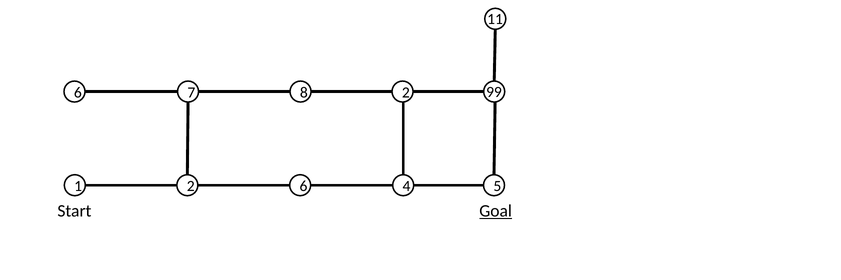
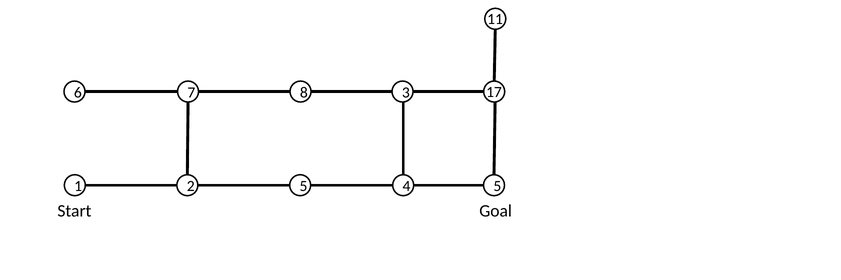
8 2: 2 -> 3
99: 99 -> 17
2 6: 6 -> 5
Goal underline: present -> none
